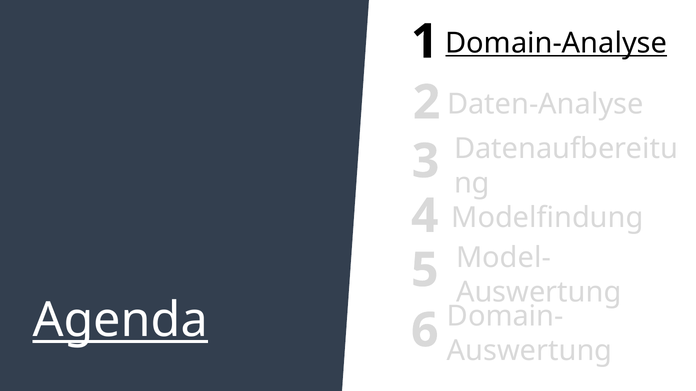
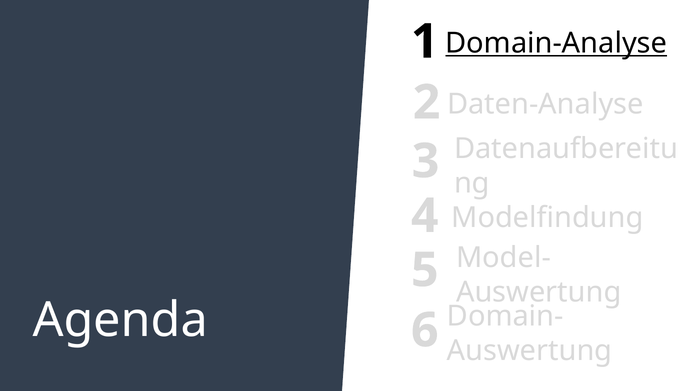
Agenda underline: present -> none
